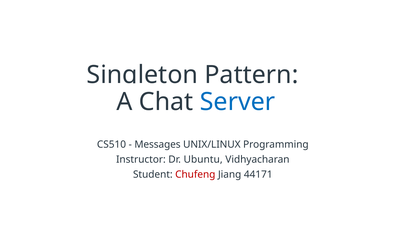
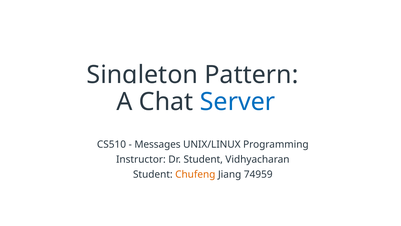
Dr Ubuntu: Ubuntu -> Student
Chufeng colour: red -> orange
44171: 44171 -> 74959
